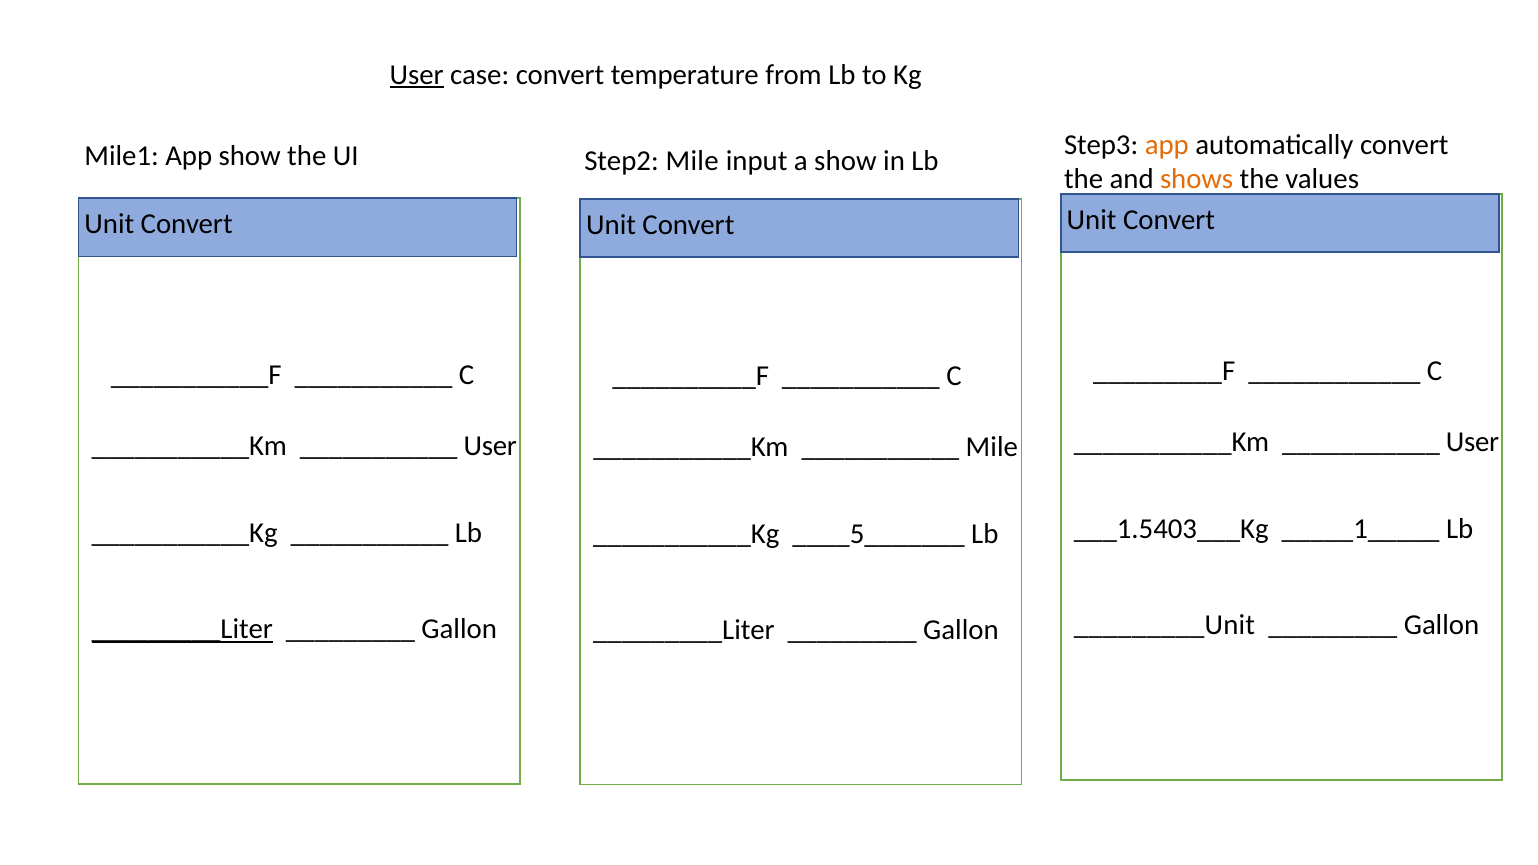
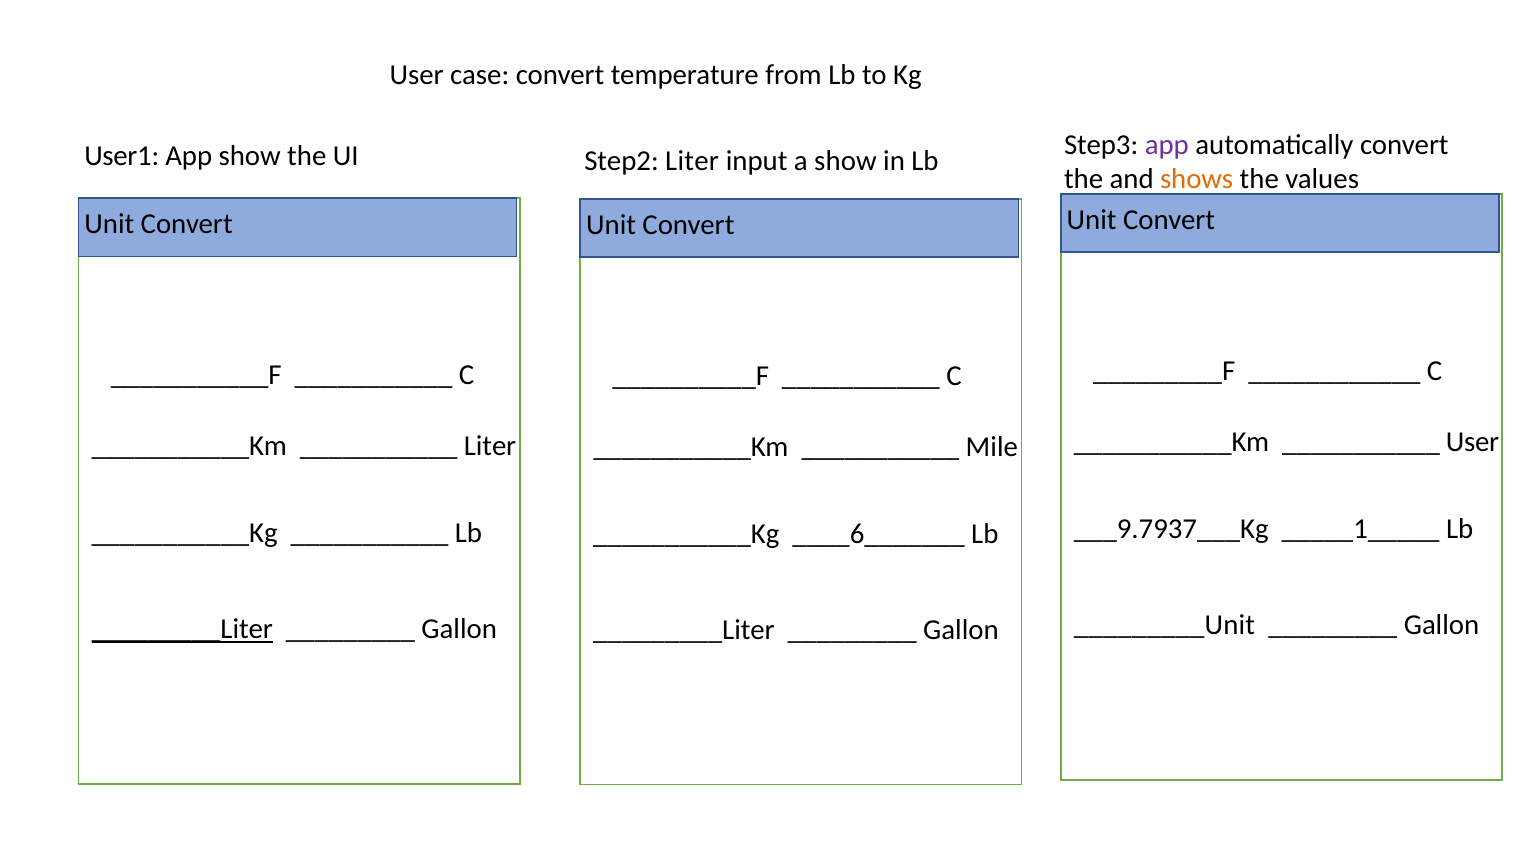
User at (417, 75) underline: present -> none
app at (1167, 145) colour: orange -> purple
Mile1: Mile1 -> User1
Step2 Mile: Mile -> Liter
User at (490, 446): User -> Liter
___1.5403___Kg: ___1.5403___Kg -> ___9.7937___Kg
____5_______: ____5_______ -> ____6_______
